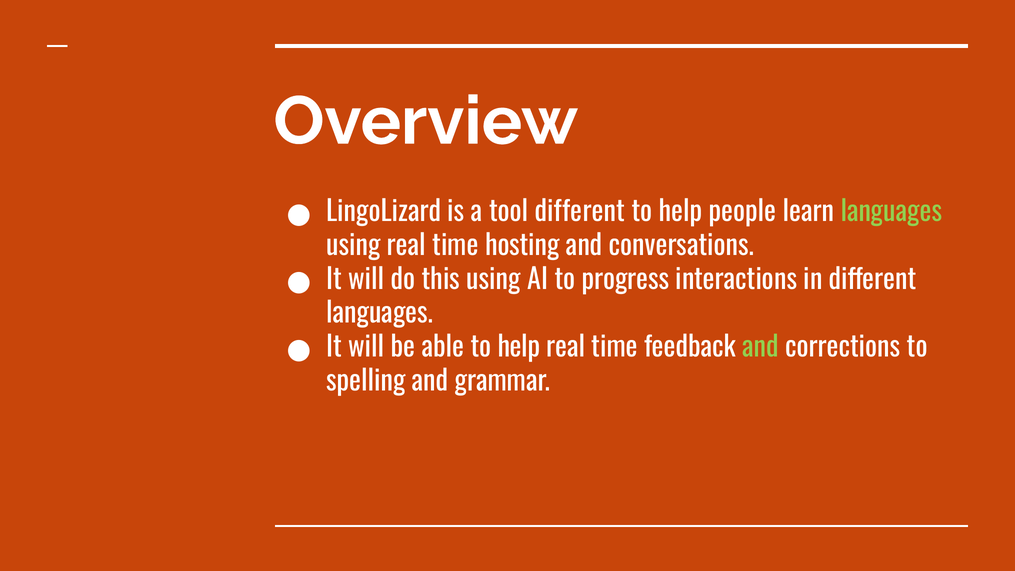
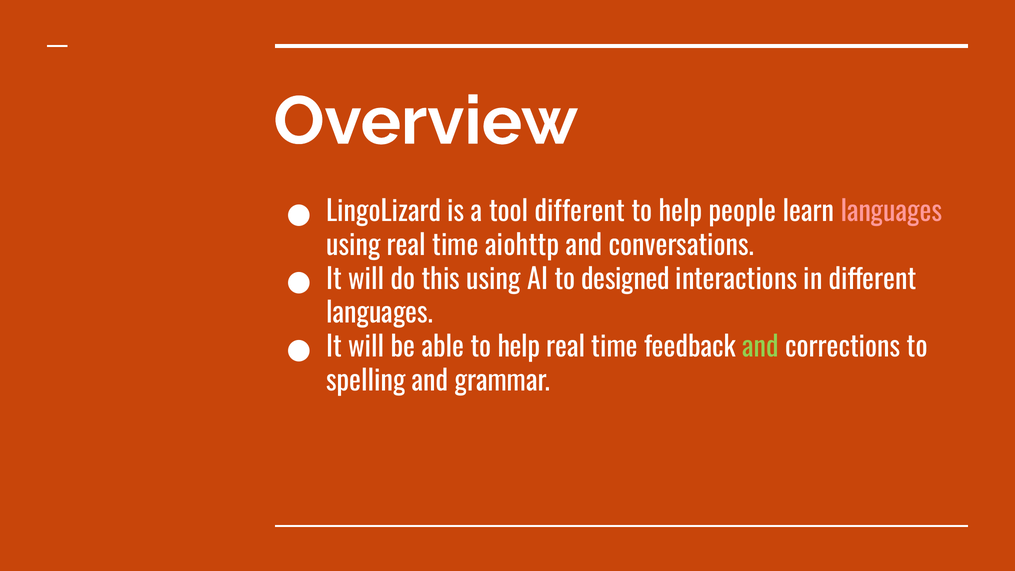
languages at (891, 212) colour: light green -> pink
hosting: hosting -> aiohttp
progress: progress -> designed
